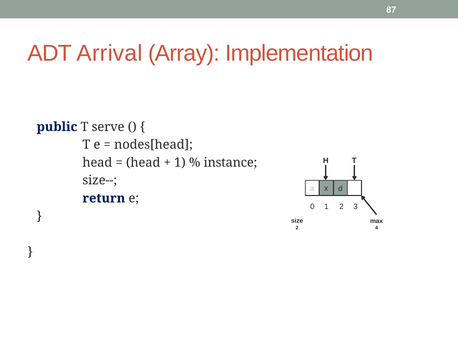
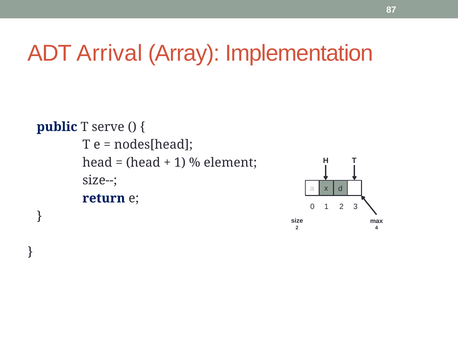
instance: instance -> element
